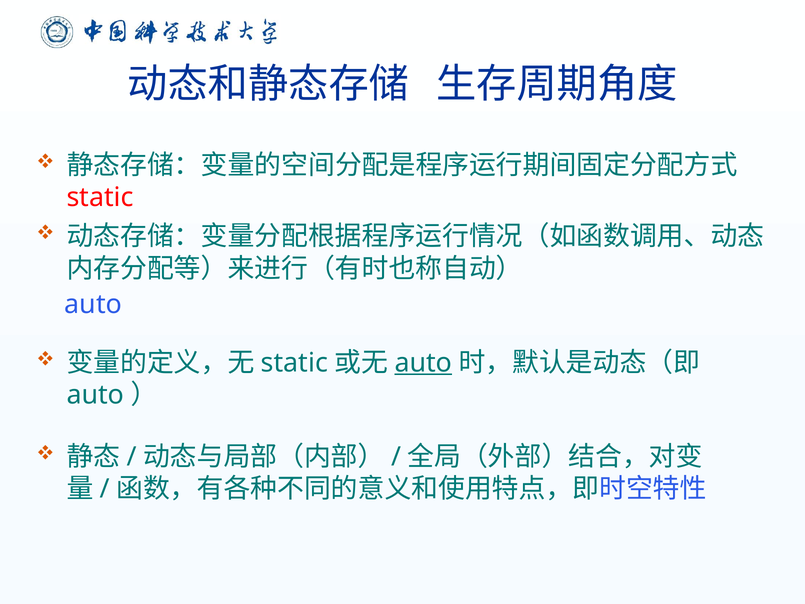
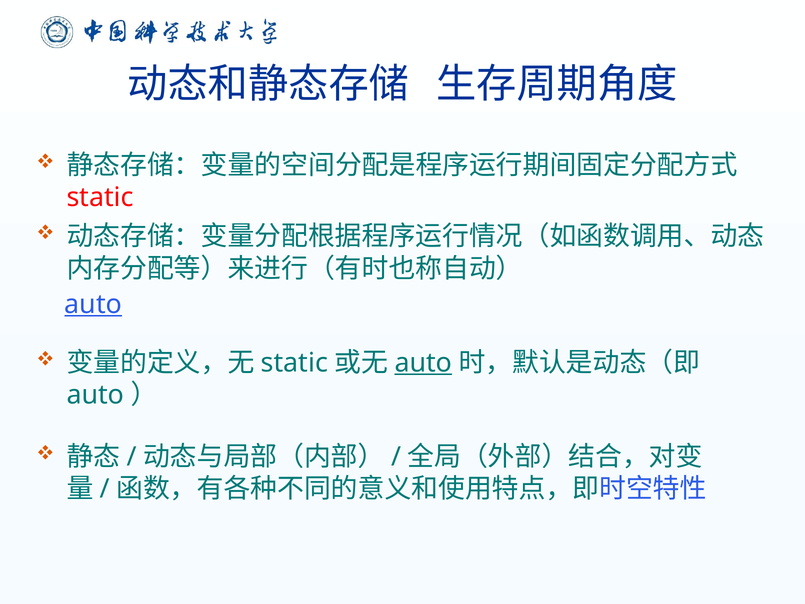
auto at (93, 304) underline: none -> present
